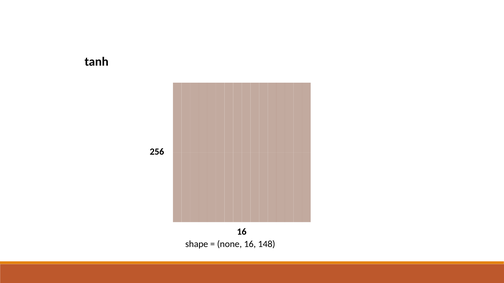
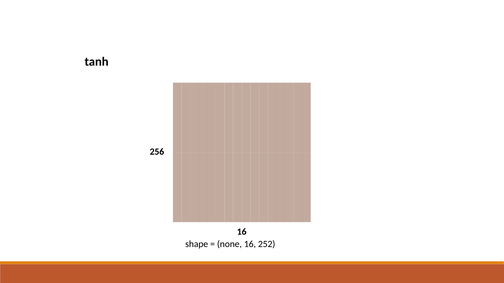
148: 148 -> 252
